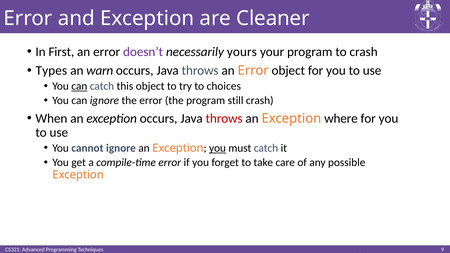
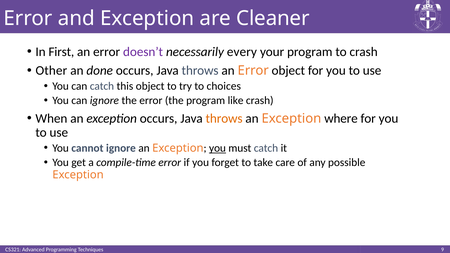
yours: yours -> every
Types: Types -> Other
warn: warn -> done
can at (79, 86) underline: present -> none
still: still -> like
throws at (224, 118) colour: red -> orange
